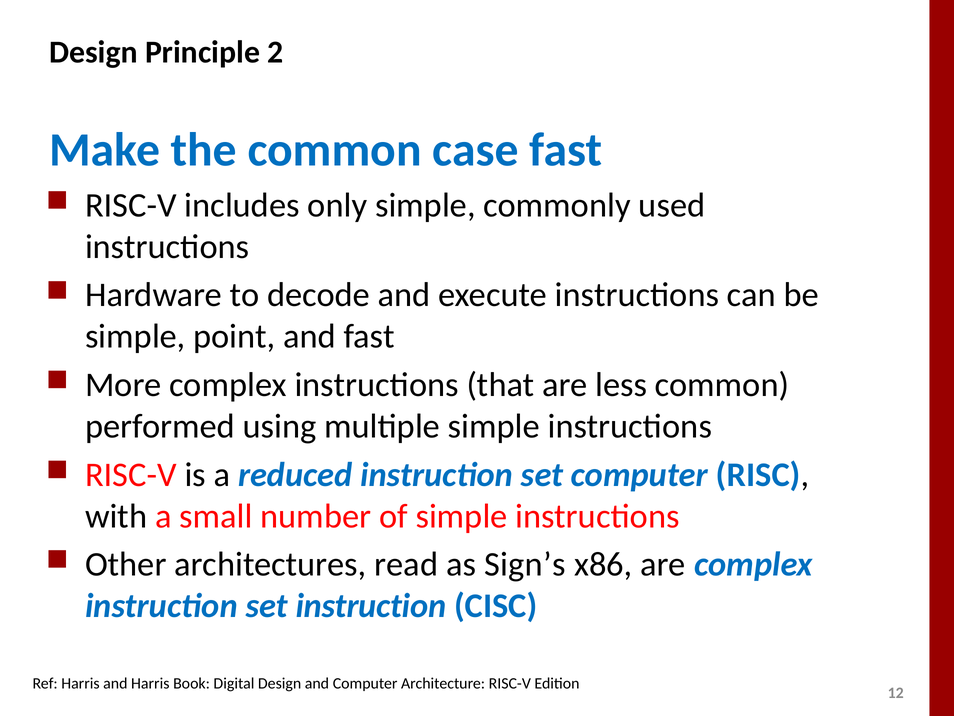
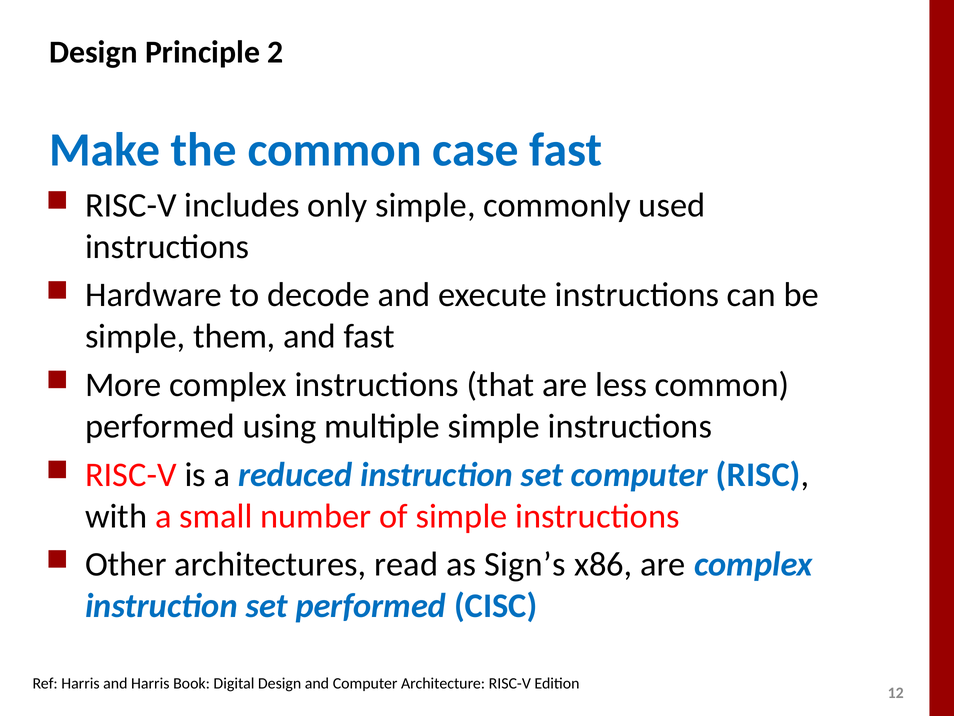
point: point -> them
set instruction: instruction -> performed
